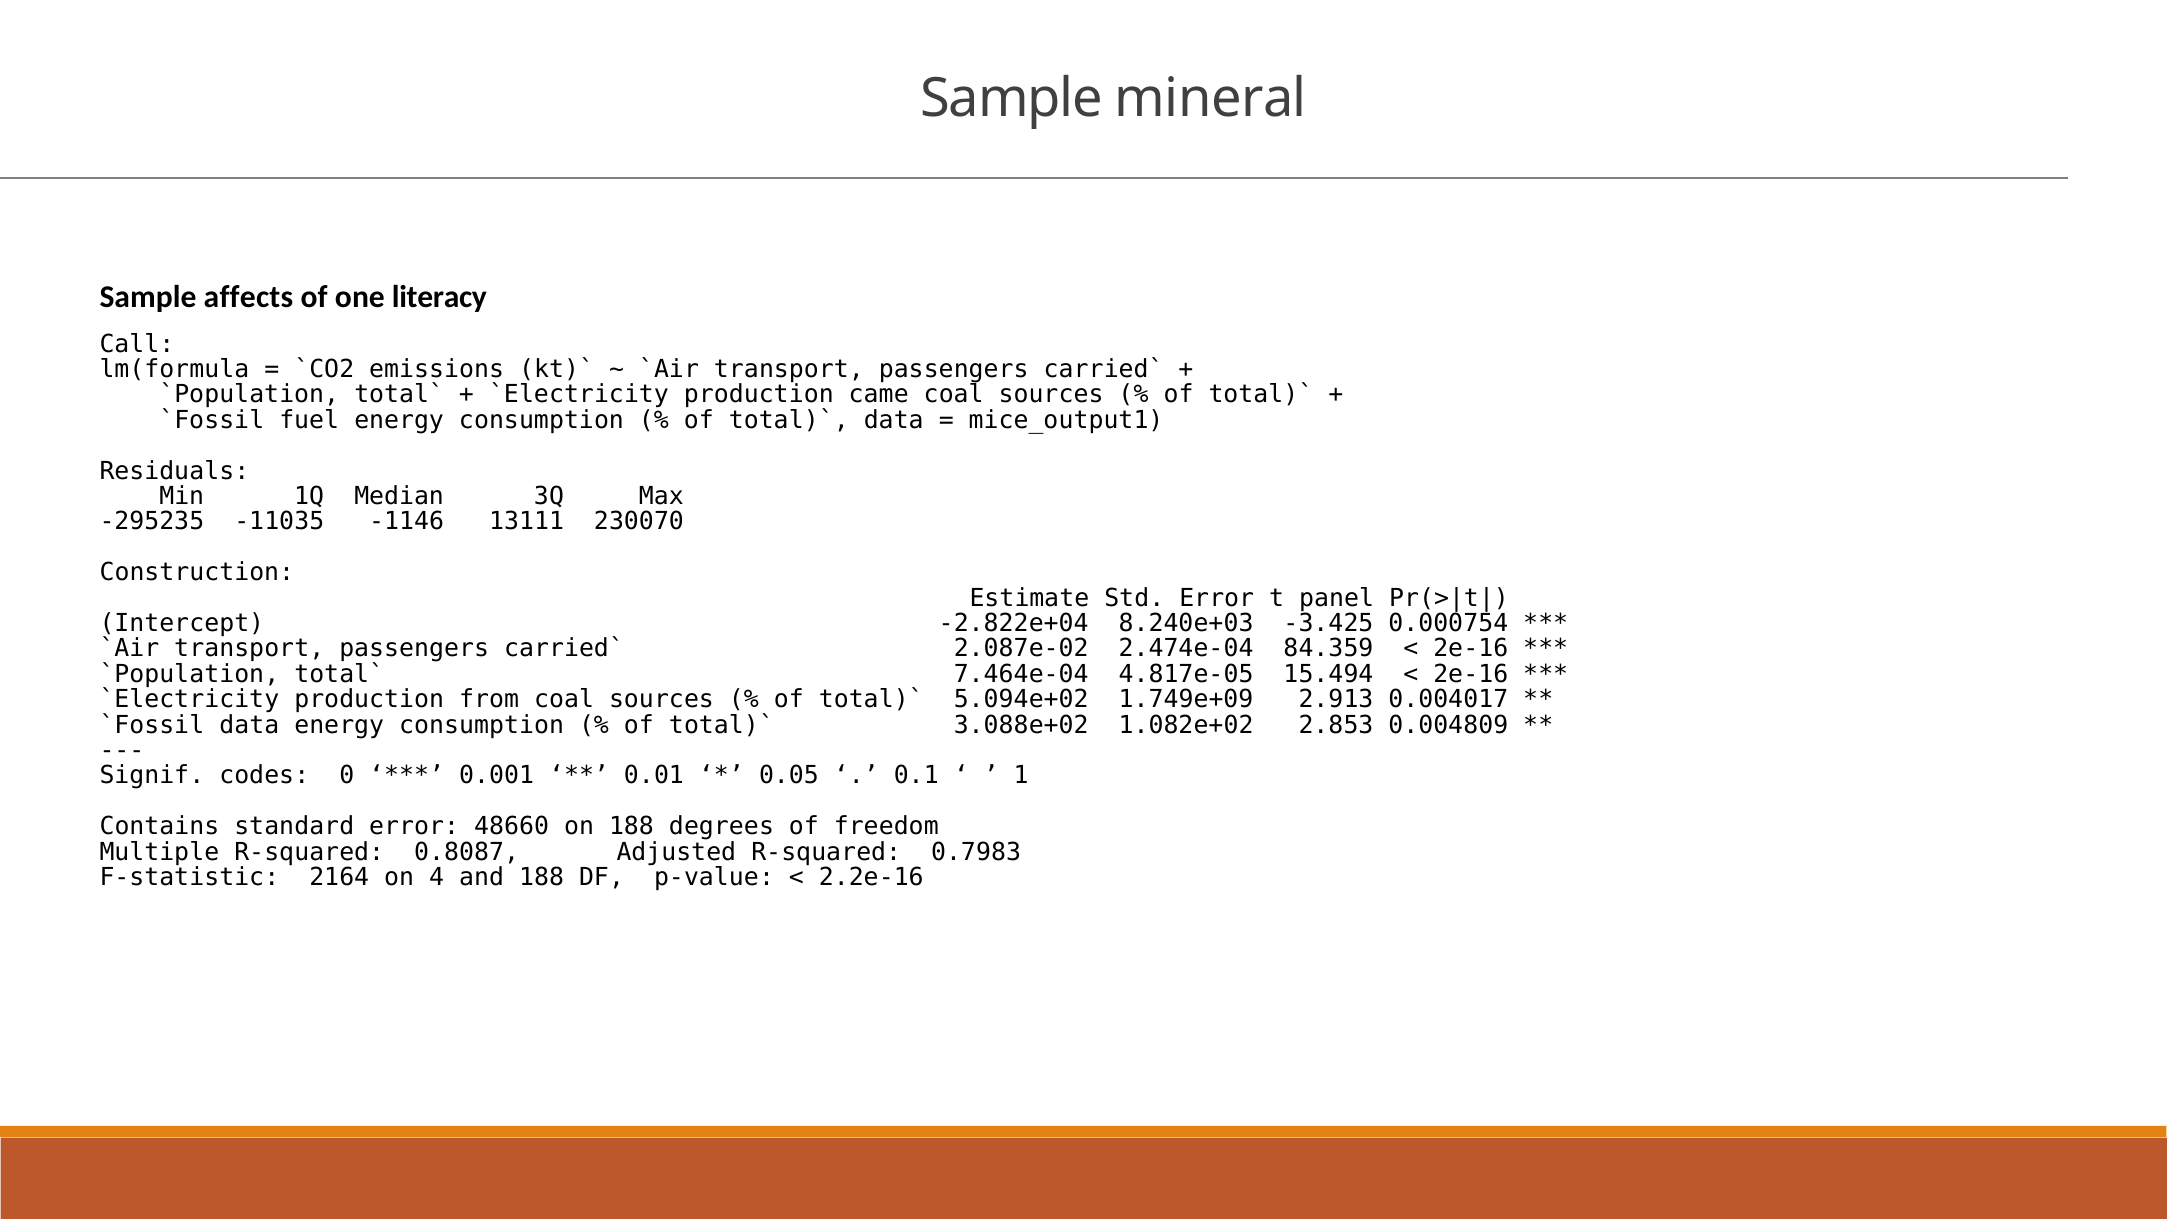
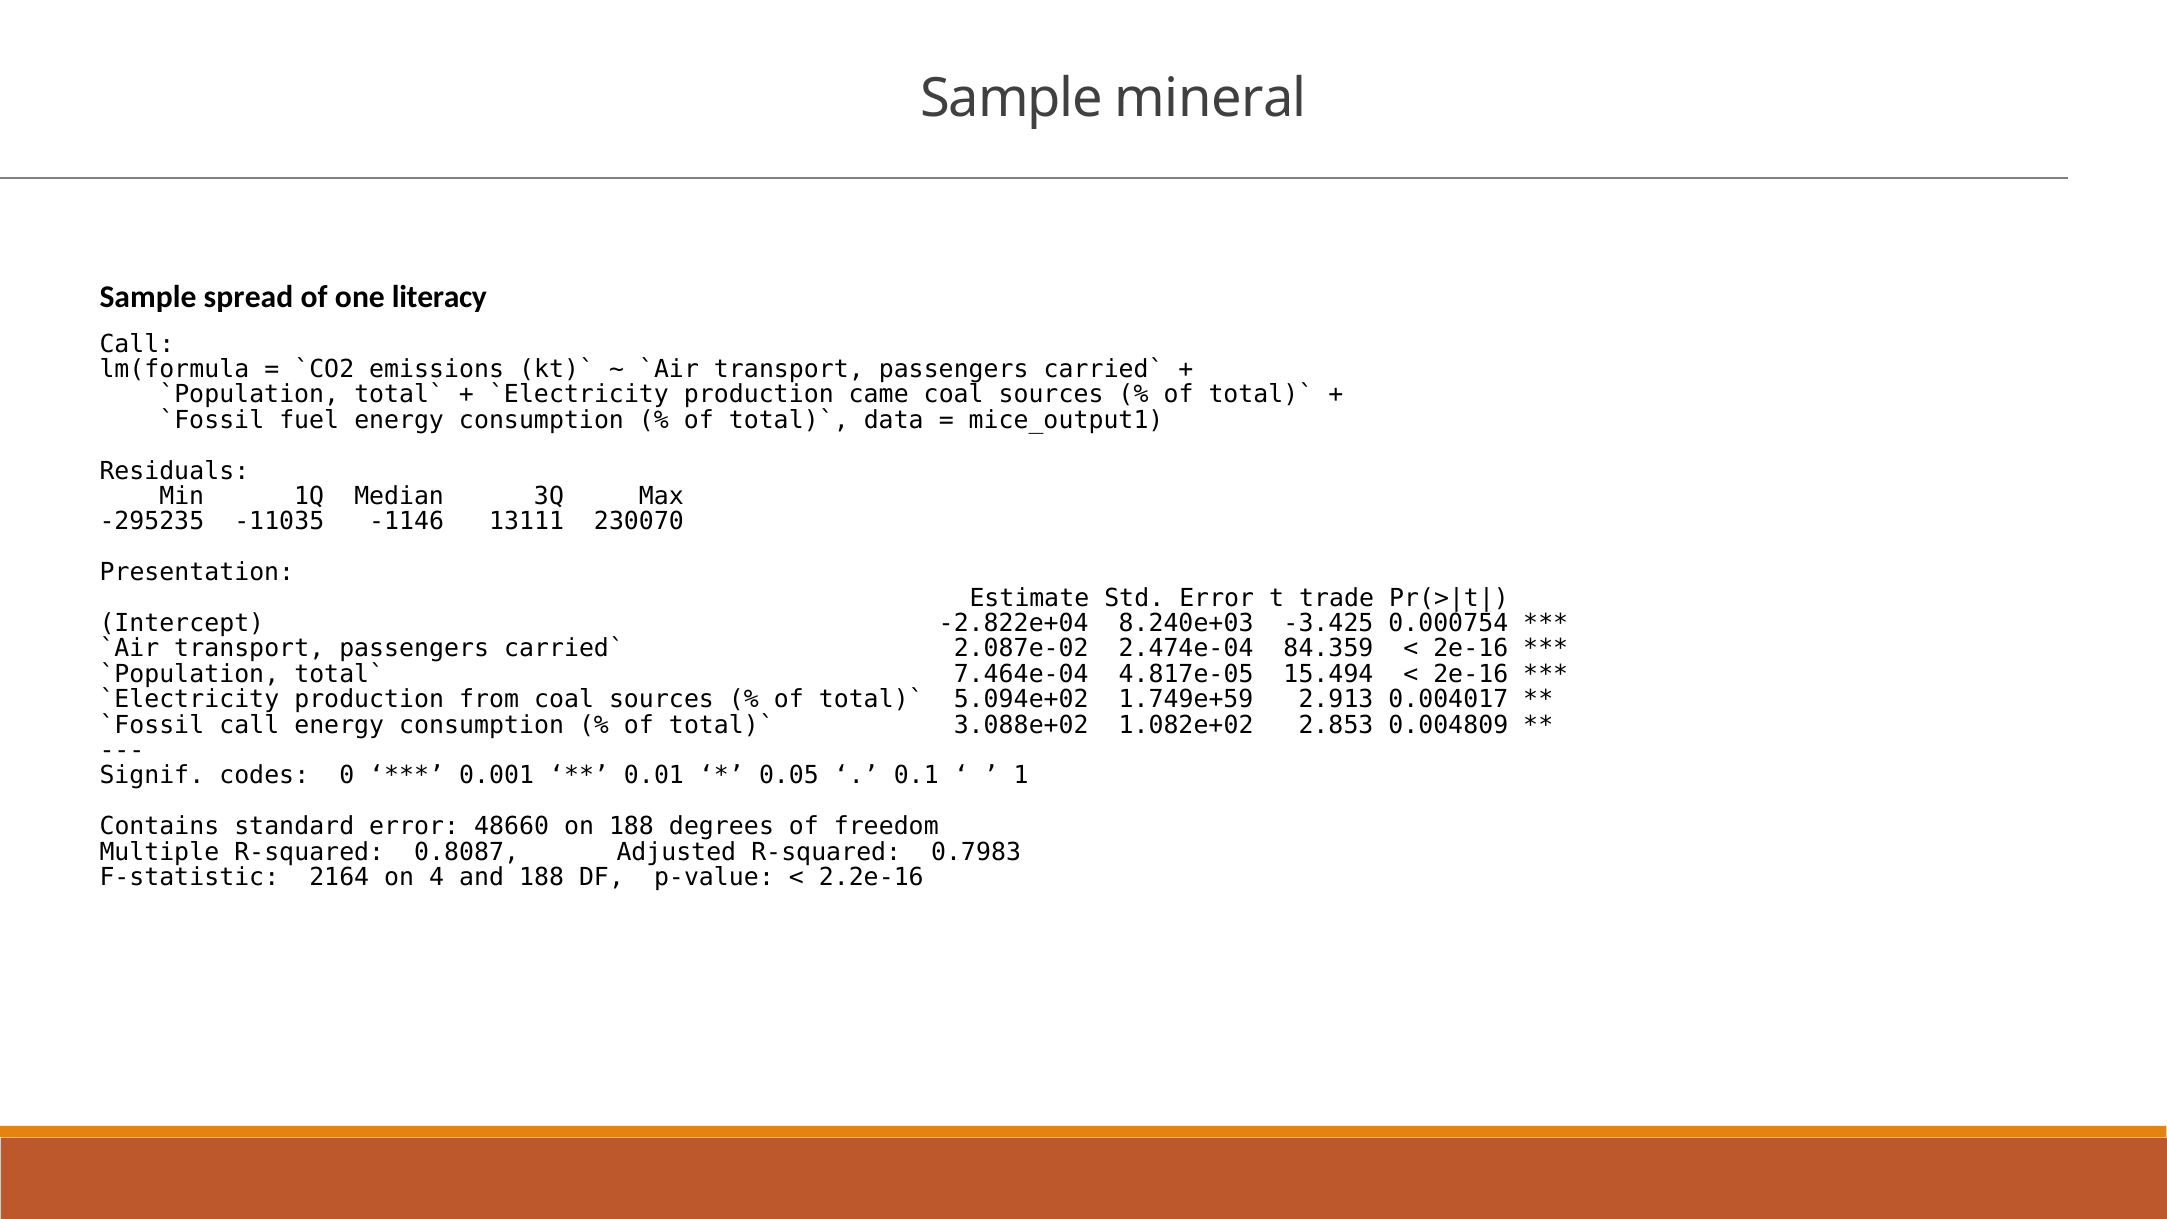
affects: affects -> spread
Construction: Construction -> Presentation
panel: panel -> trade
1.749e+09: 1.749e+09 -> 1.749e+59
data at (249, 725): data -> call
